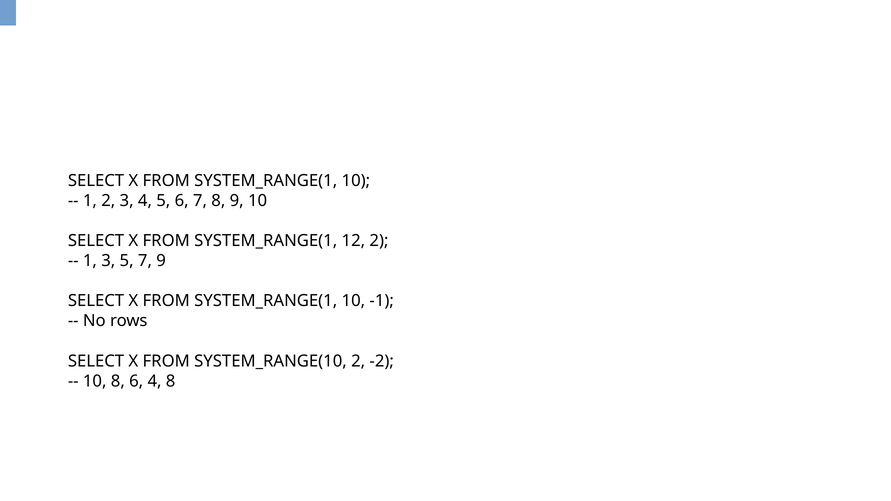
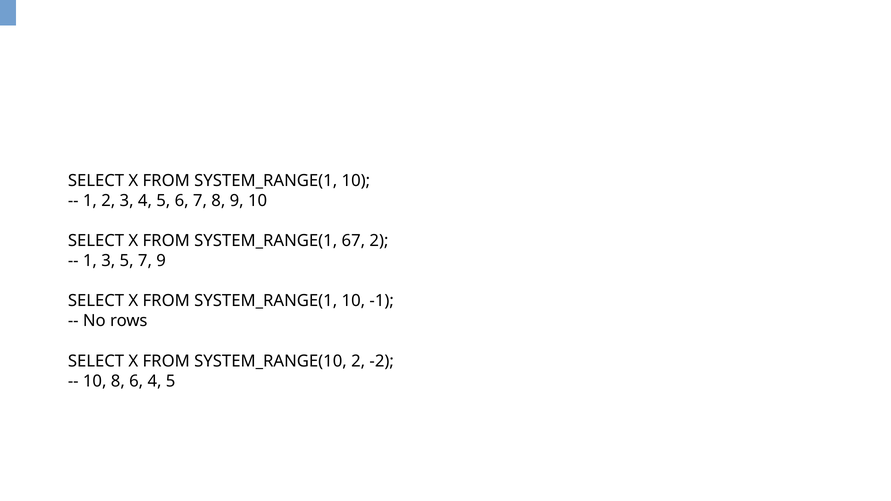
12: 12 -> 67
6 4 8: 8 -> 5
